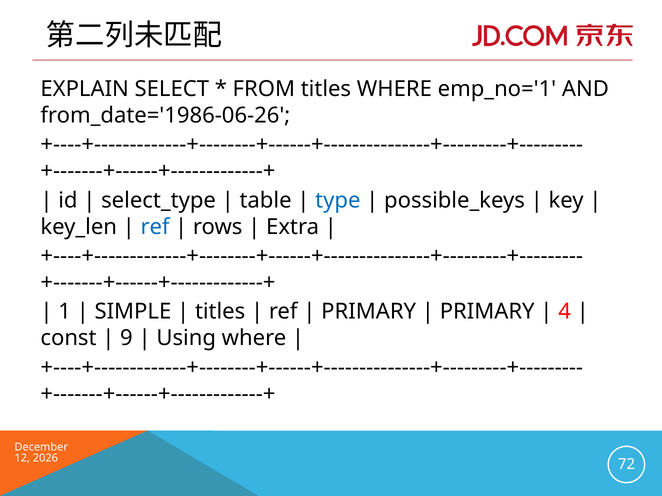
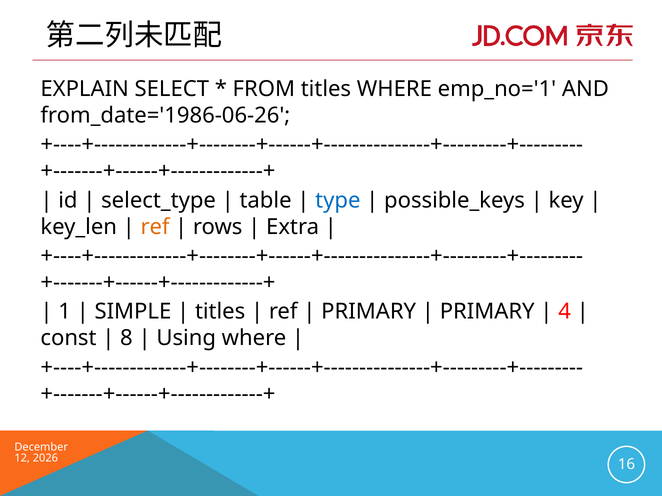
ref at (155, 227) colour: blue -> orange
9: 9 -> 8
72: 72 -> 16
